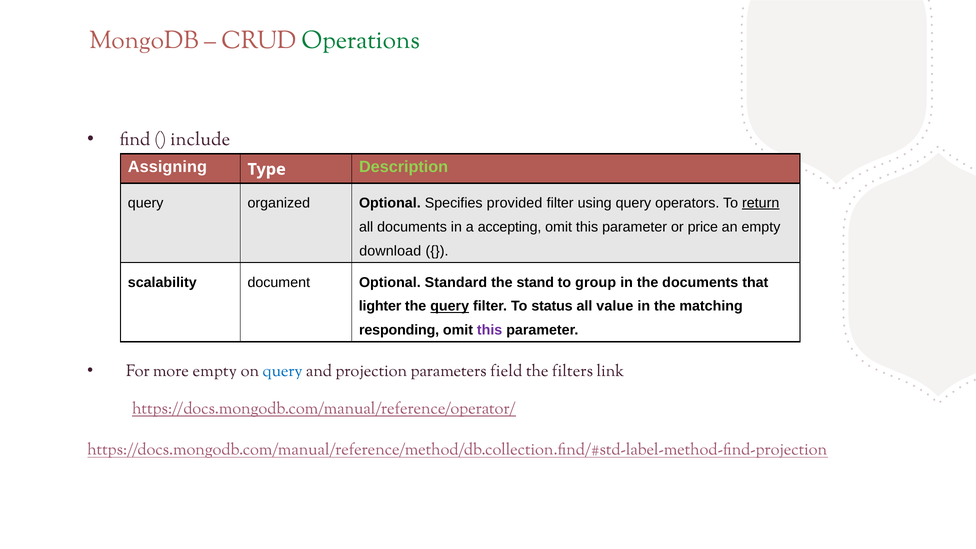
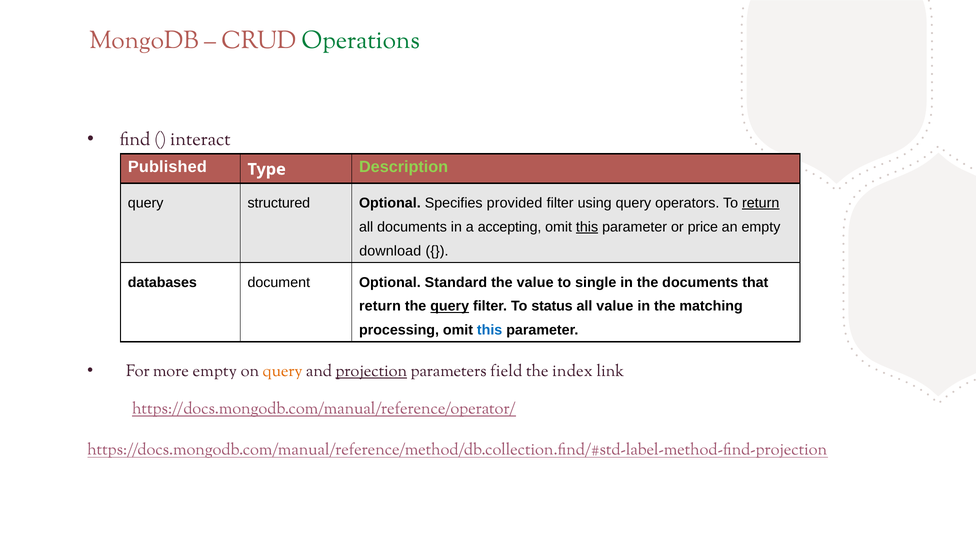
include: include -> interact
Assigning: Assigning -> Published
organized: organized -> structured
this at (587, 227) underline: none -> present
scalability: scalability -> databases
the stand: stand -> value
group: group -> single
lighter at (380, 306): lighter -> return
responding: responding -> processing
this at (490, 330) colour: purple -> blue
query at (283, 371) colour: blue -> orange
projection underline: none -> present
filters: filters -> index
